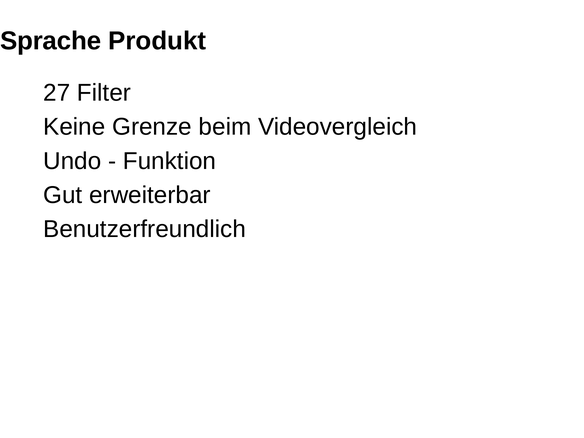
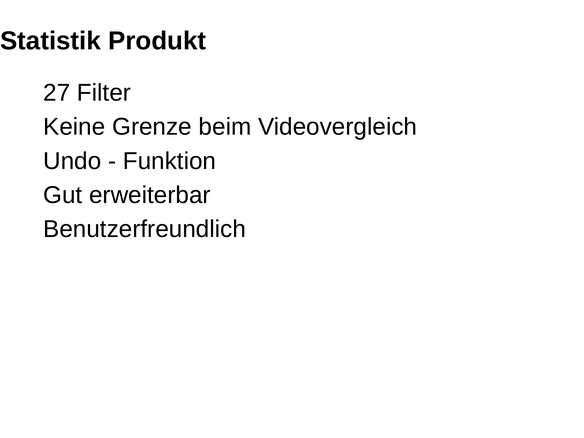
Sprache: Sprache -> Statistik
